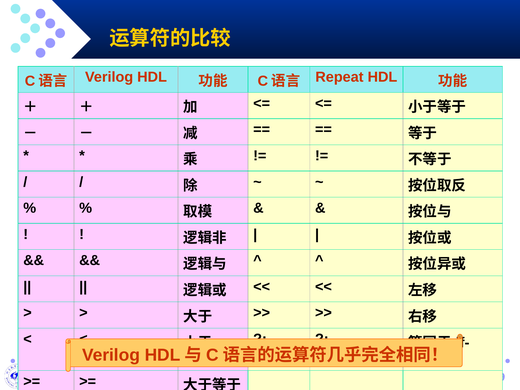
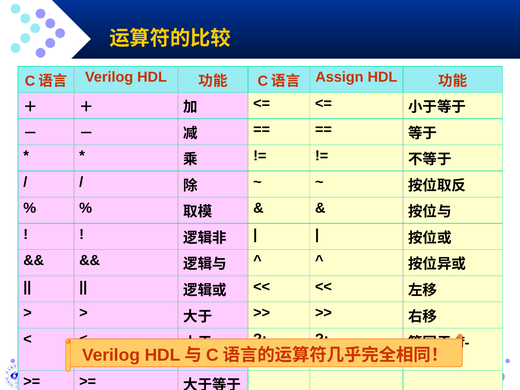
Repeat: Repeat -> Assign
